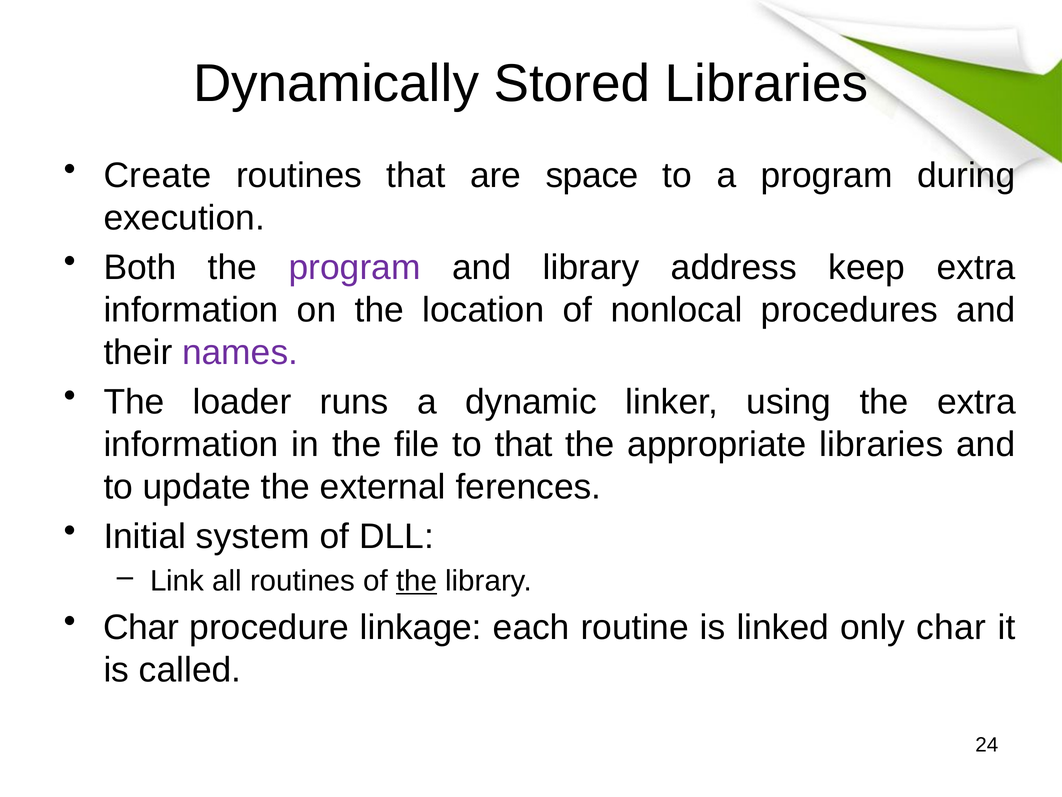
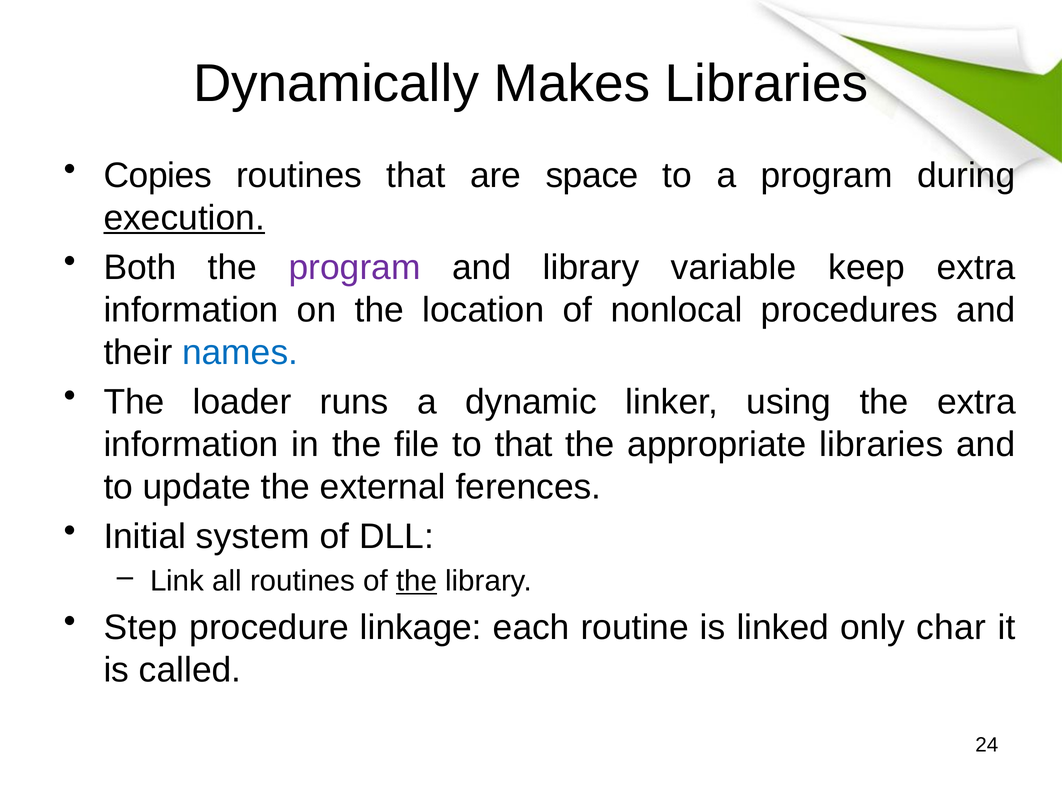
Stored: Stored -> Makes
Create: Create -> Copies
execution underline: none -> present
address: address -> variable
names colour: purple -> blue
Char at (141, 627): Char -> Step
